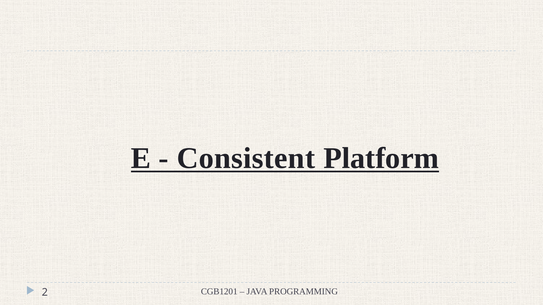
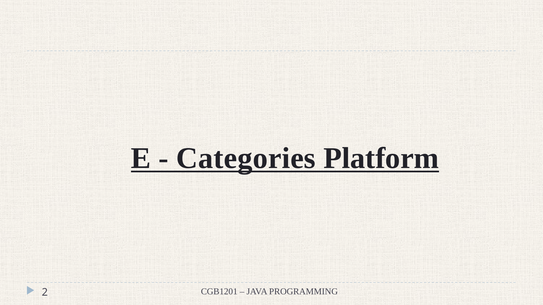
Consistent: Consistent -> Categories
